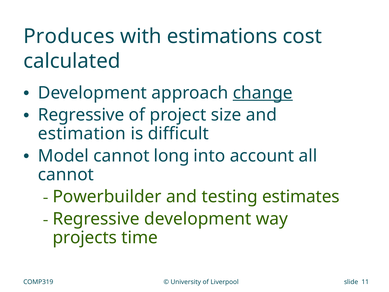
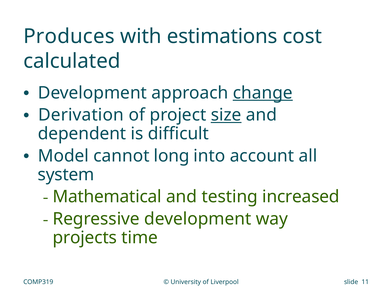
Regressive at (81, 115): Regressive -> Derivation
size underline: none -> present
estimation: estimation -> dependent
cannot at (66, 174): cannot -> system
Powerbuilder: Powerbuilder -> Mathematical
estimates: estimates -> increased
